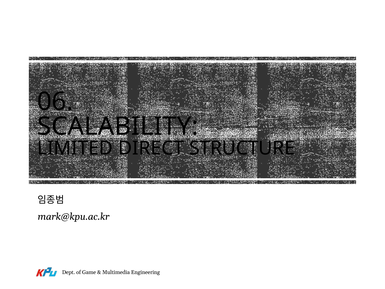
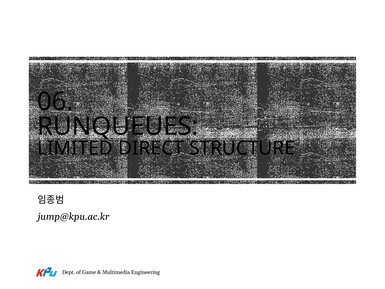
SCALABILITY: SCALABILITY -> RUNQUEUES
mark@kpu.ac.kr: mark@kpu.ac.kr -> jump@kpu.ac.kr
